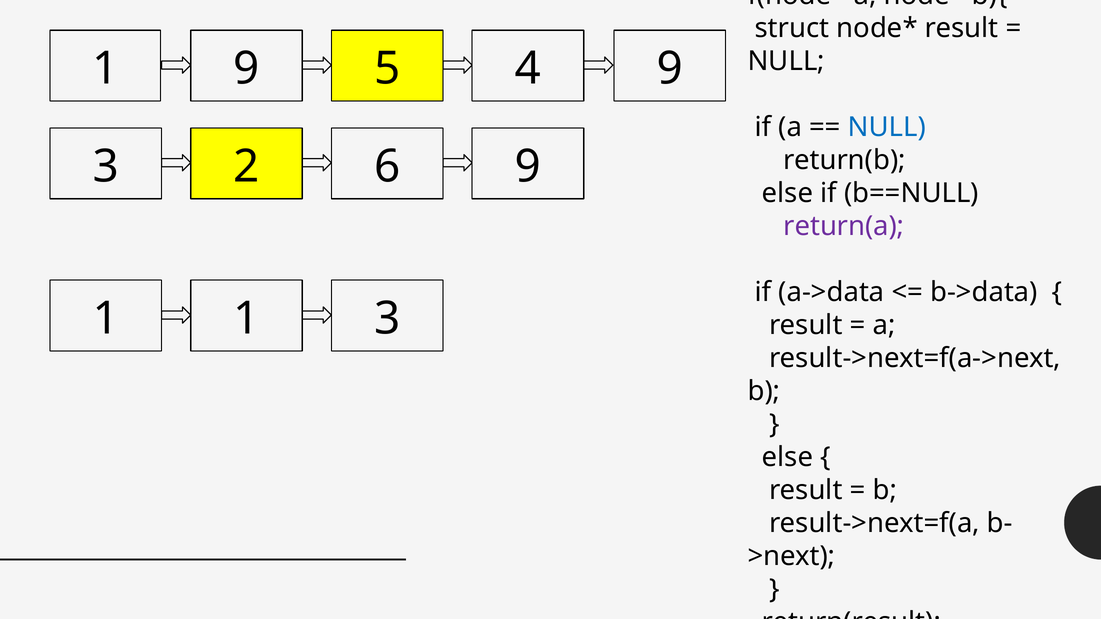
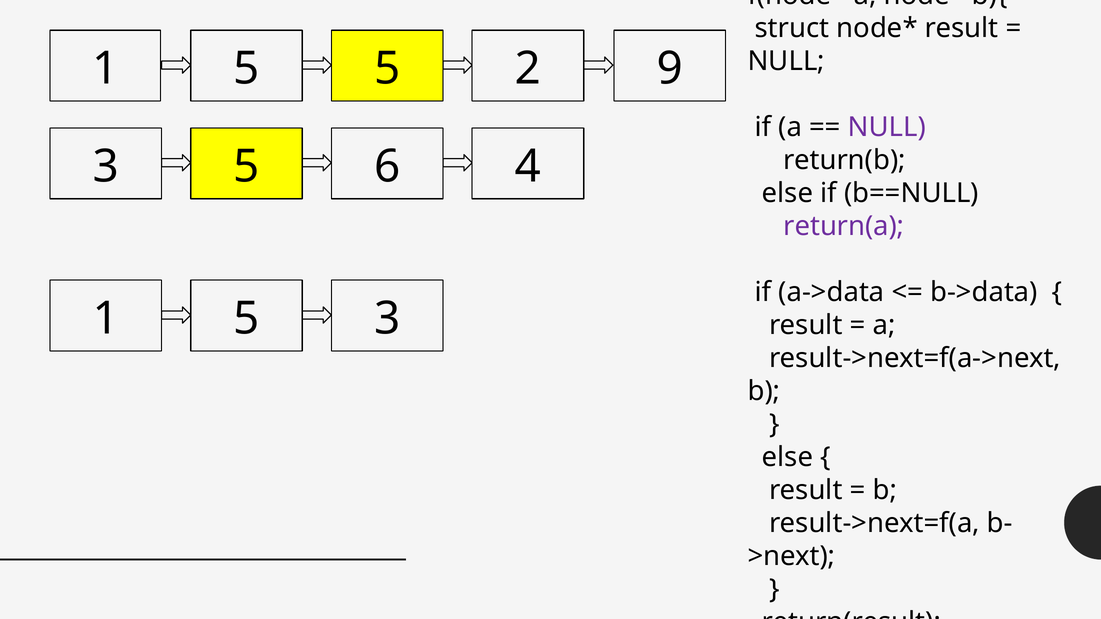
9 at (247, 69): 9 -> 5
4: 4 -> 2
NULL at (887, 127) colour: blue -> purple
3 2: 2 -> 5
6 9: 9 -> 4
1 at (247, 319): 1 -> 5
